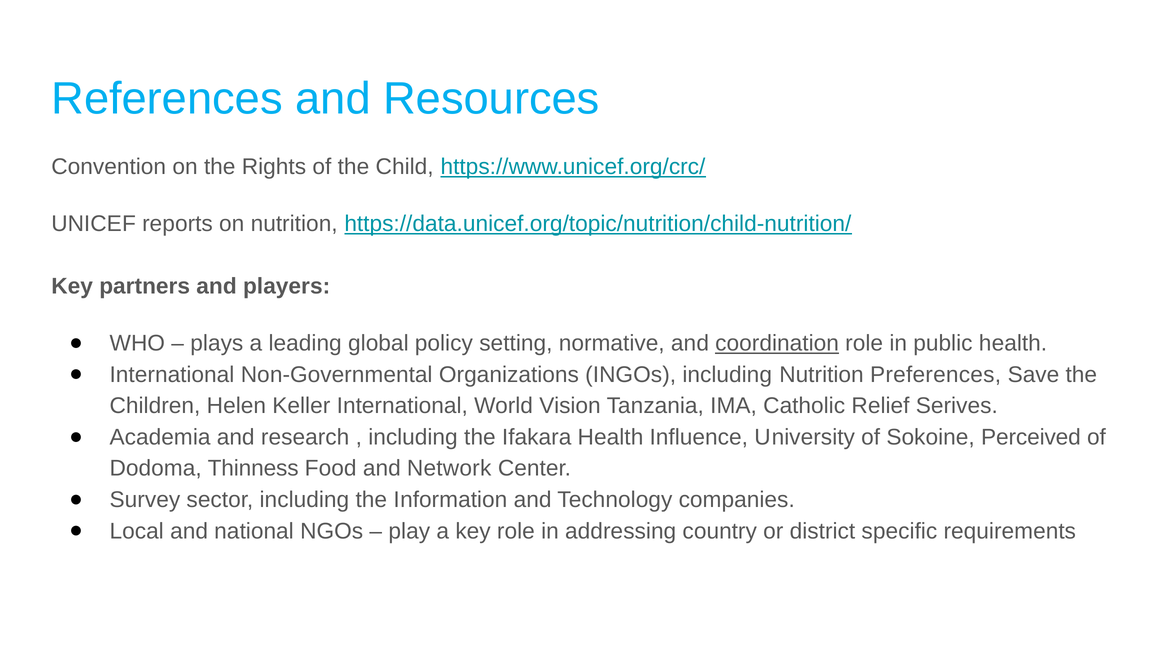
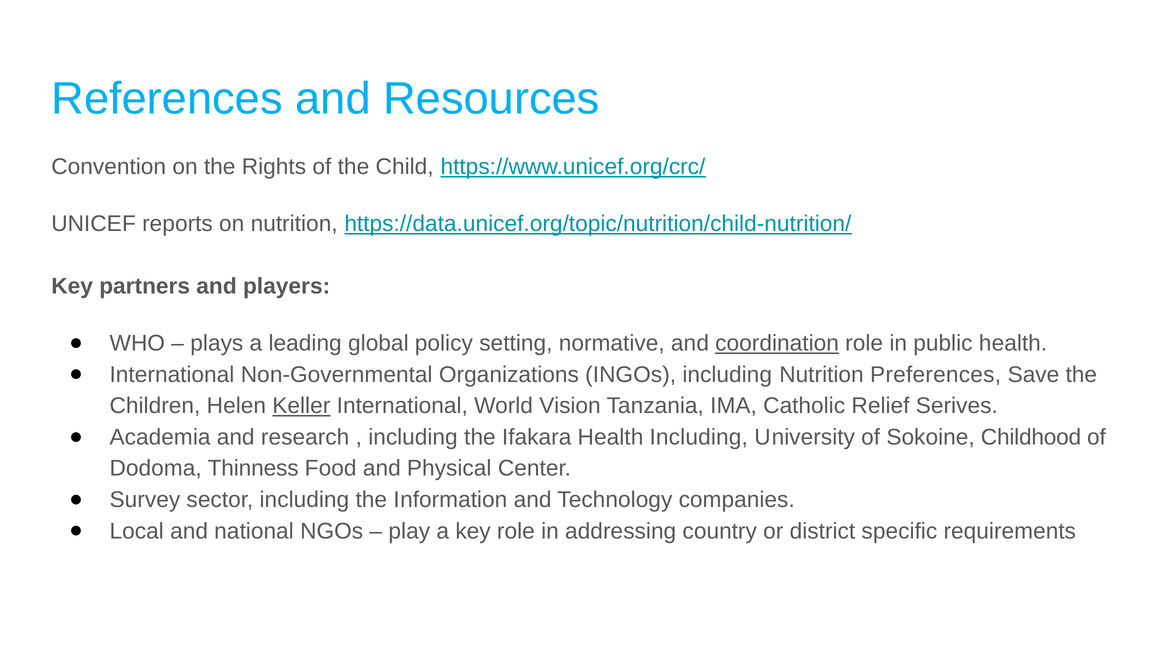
Keller underline: none -> present
Health Influence: Influence -> Including
Perceived: Perceived -> Childhood
Network: Network -> Physical
